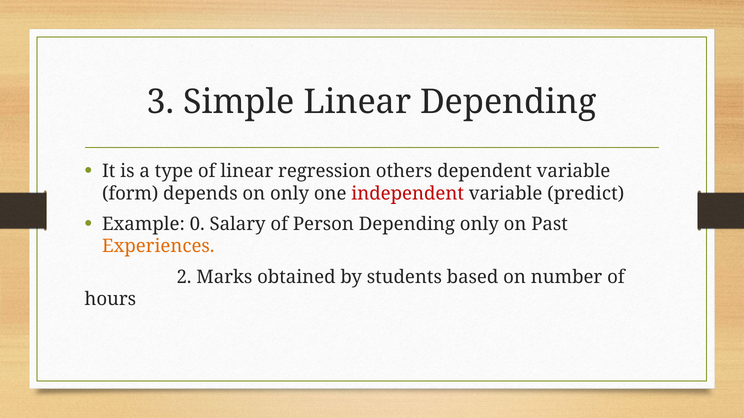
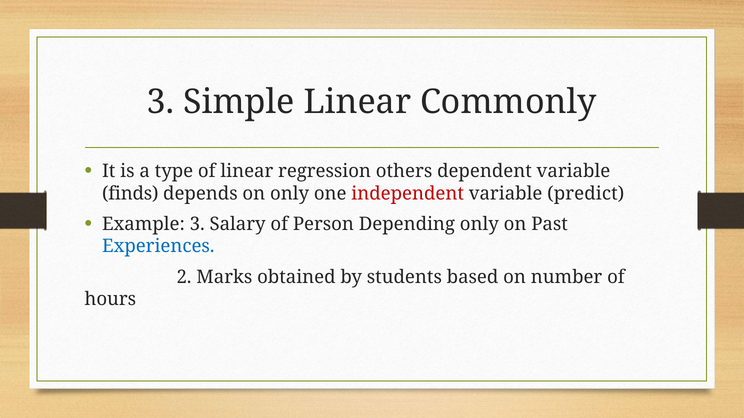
Linear Depending: Depending -> Commonly
form: form -> finds
Example 0: 0 -> 3
Experiences colour: orange -> blue
